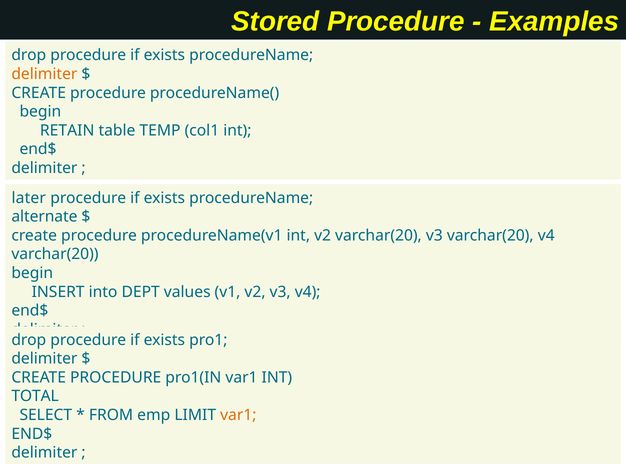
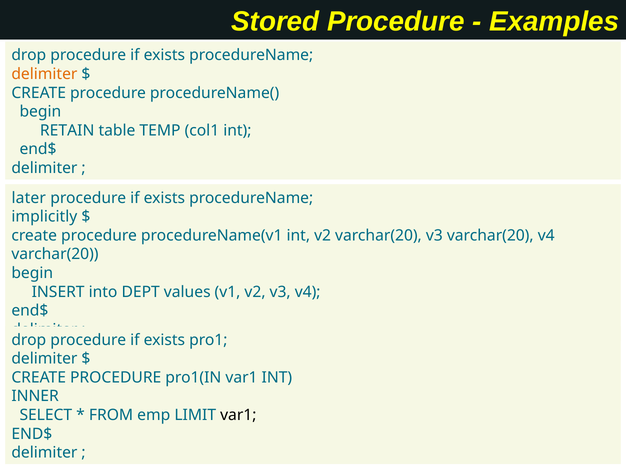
alternate: alternate -> implicitly
TOTAL: TOTAL -> INNER
var1 at (238, 415) colour: orange -> black
